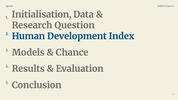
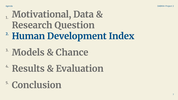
Initialisation: Initialisation -> Motivational
